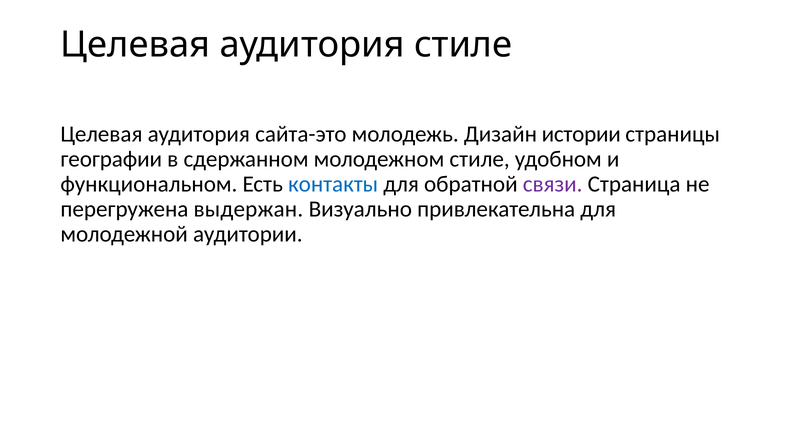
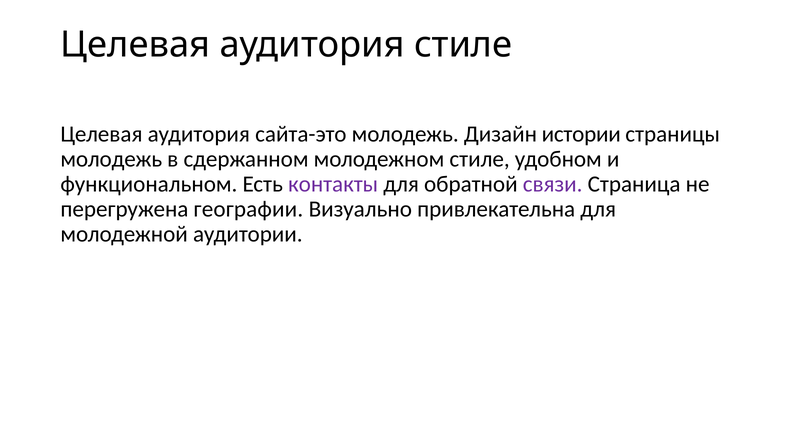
географии at (111, 159): географии -> молодежь
контакты colour: blue -> purple
выдержан: выдержан -> географии
